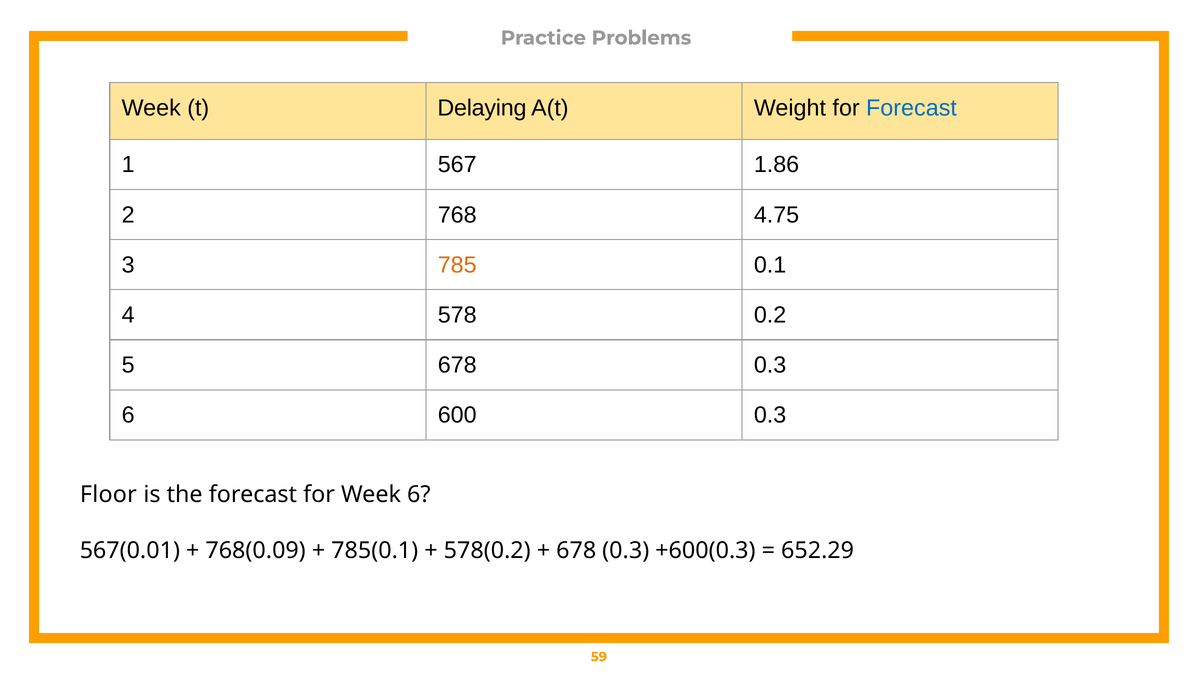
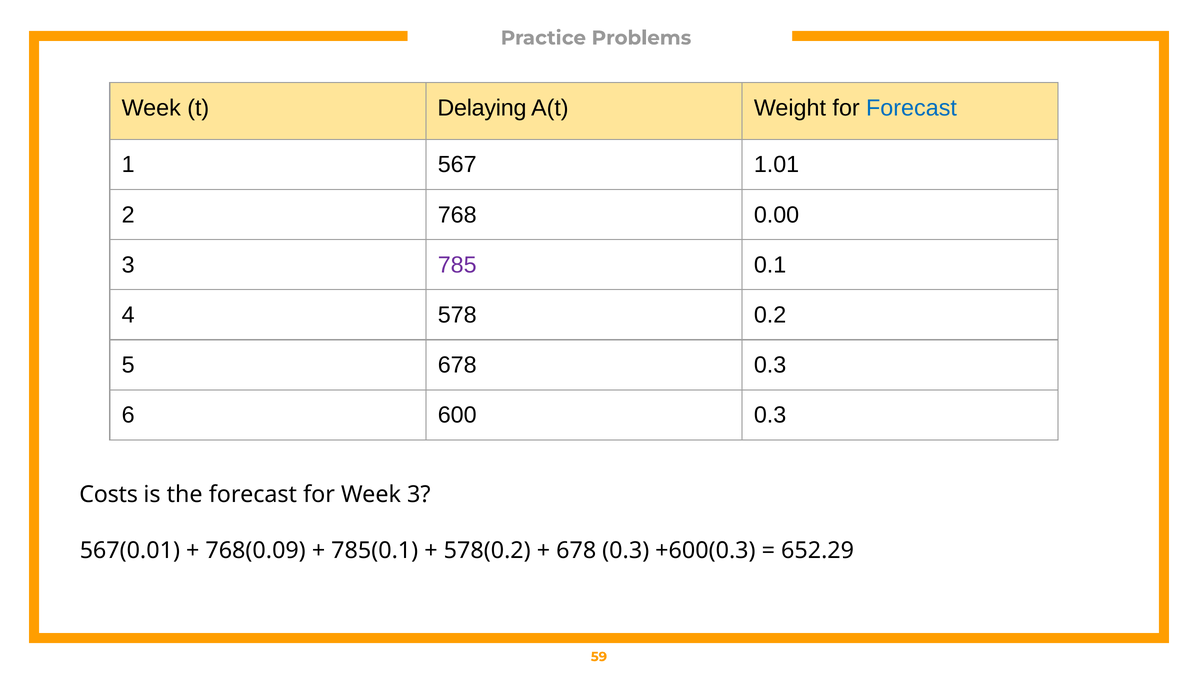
1.86: 1.86 -> 1.01
4.75: 4.75 -> 0.00
785 colour: orange -> purple
Floor: Floor -> Costs
Week 6: 6 -> 3
